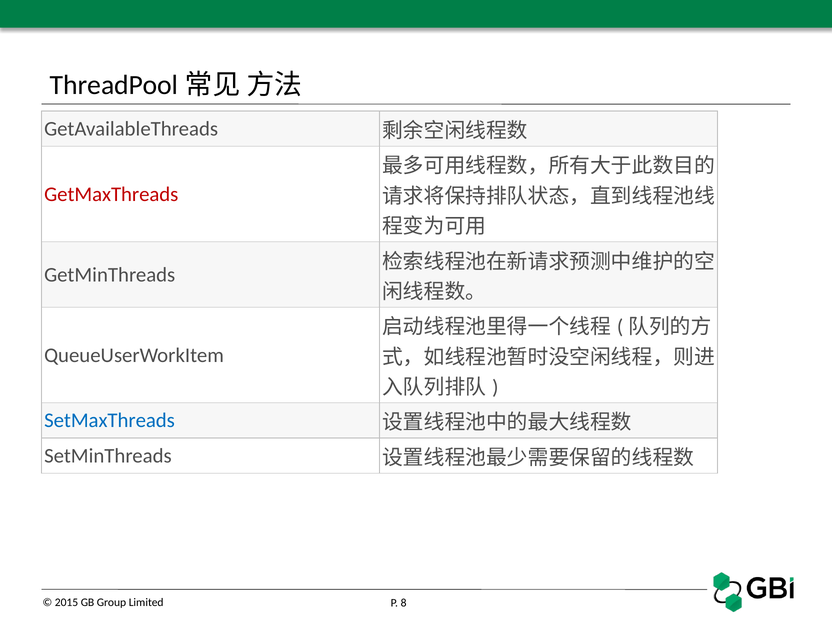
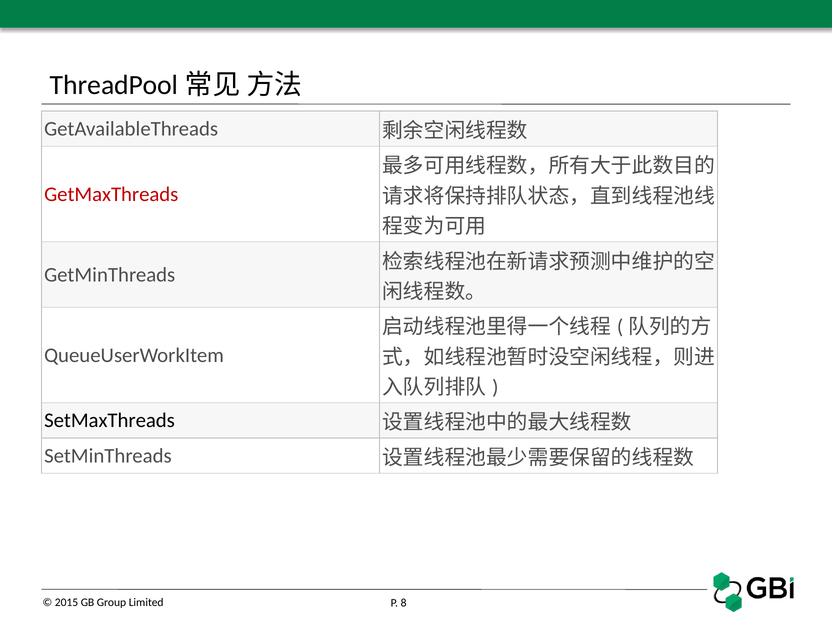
SetMaxThreads colour: blue -> black
